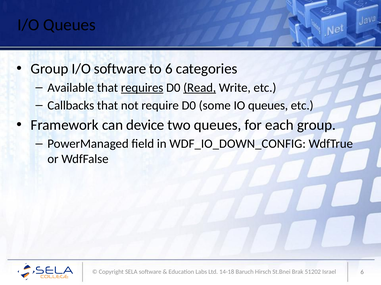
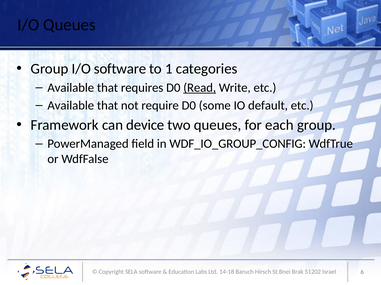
to 6: 6 -> 1
requires underline: present -> none
Callbacks at (71, 106): Callbacks -> Available
IO queues: queues -> default
WDF_IO_DOWN_CONFIG: WDF_IO_DOWN_CONFIG -> WDF_IO_GROUP_CONFIG
